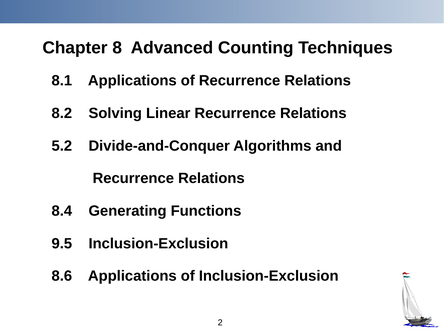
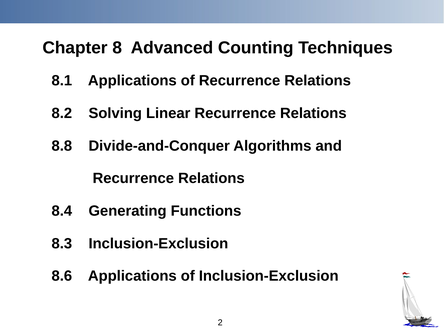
5.2: 5.2 -> 8.8
9.5: 9.5 -> 8.3
